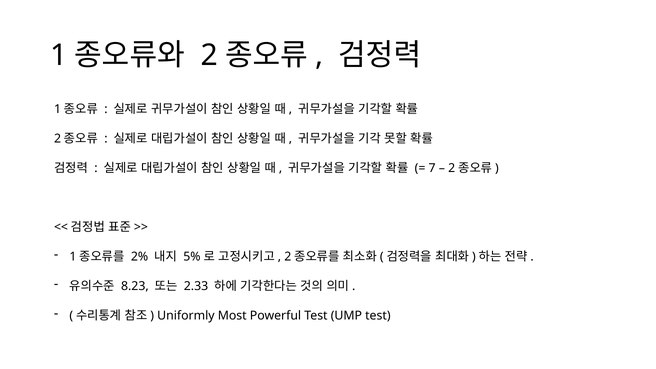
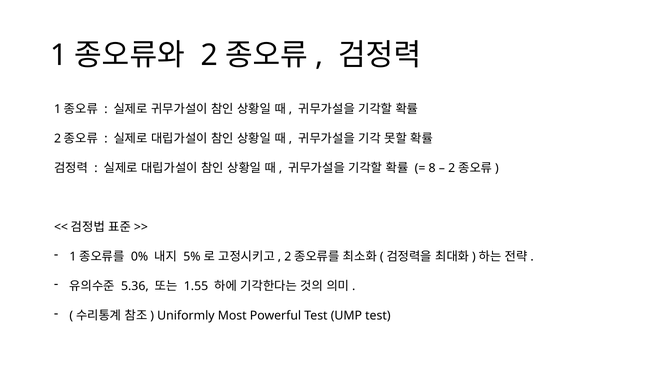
7: 7 -> 8
2%: 2% -> 0%
8.23: 8.23 -> 5.36
2.33: 2.33 -> 1.55
